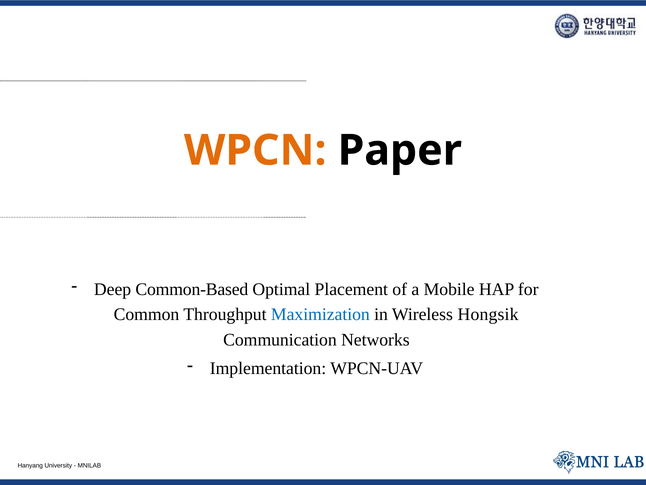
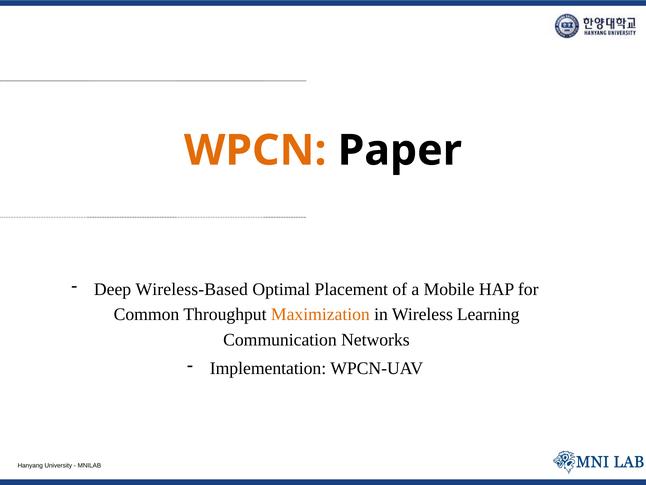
Common-Based: Common-Based -> Wireless-Based
Maximization colour: blue -> orange
Hongsik: Hongsik -> Learning
